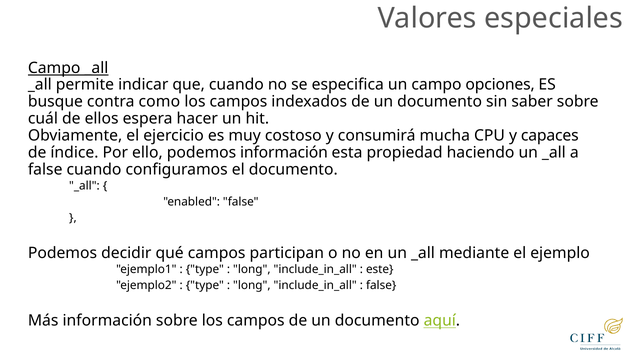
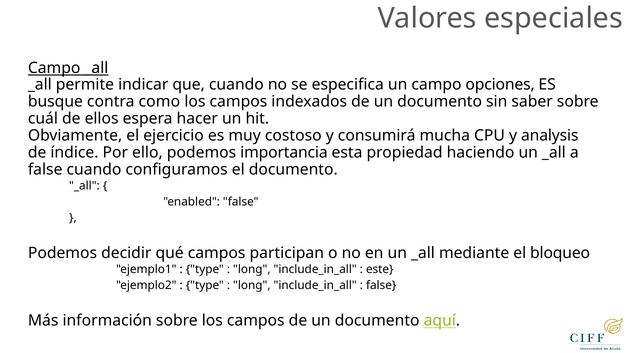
capaces: capaces -> analysis
podemos información: información -> importancia
ejemplo: ejemplo -> bloqueo
